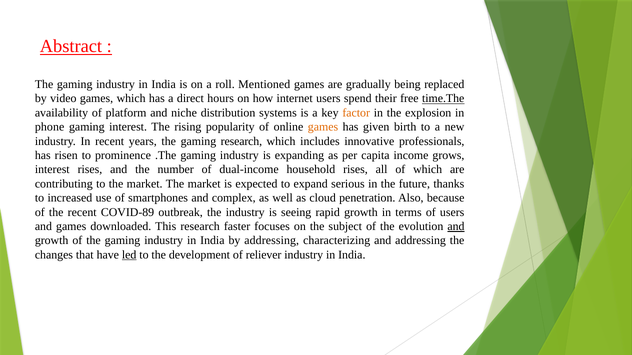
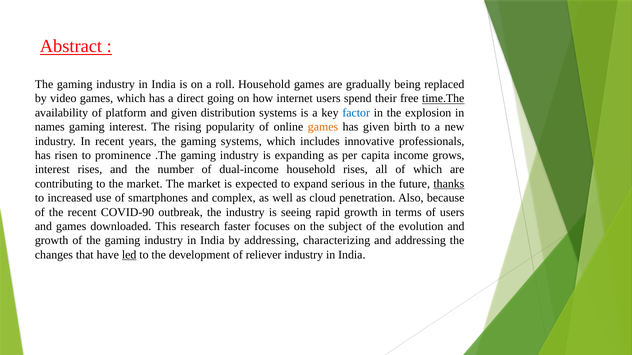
roll Mentioned: Mentioned -> Household
hours: hours -> going
and niche: niche -> given
factor colour: orange -> blue
phone: phone -> names
gaming research: research -> systems
thanks underline: none -> present
COVID-89: COVID-89 -> COVID-90
and at (456, 227) underline: present -> none
